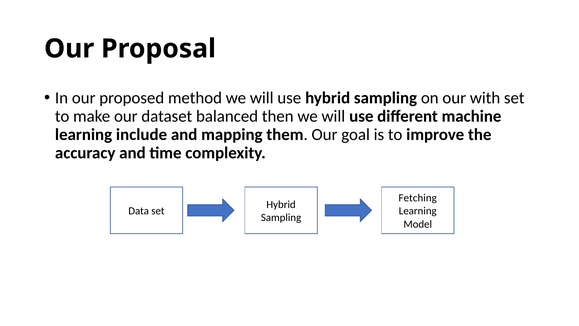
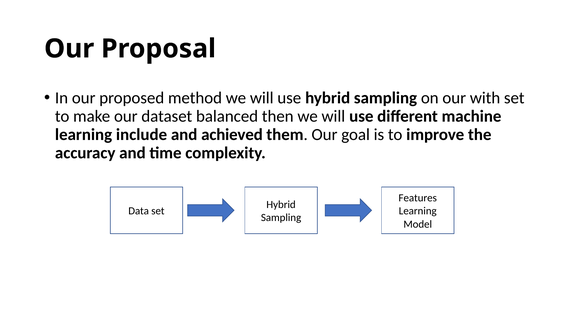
mapping: mapping -> achieved
Fetching: Fetching -> Features
